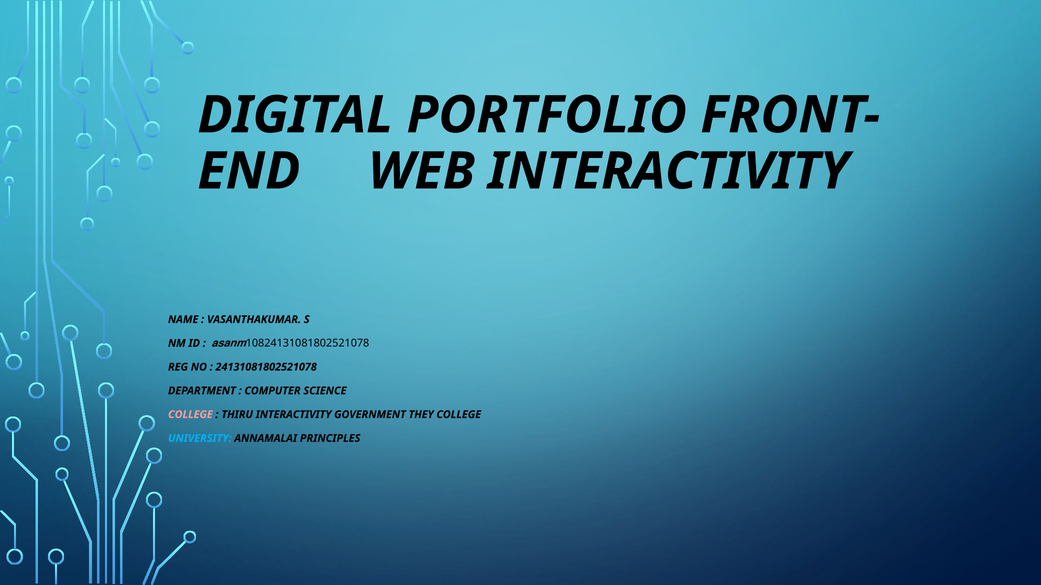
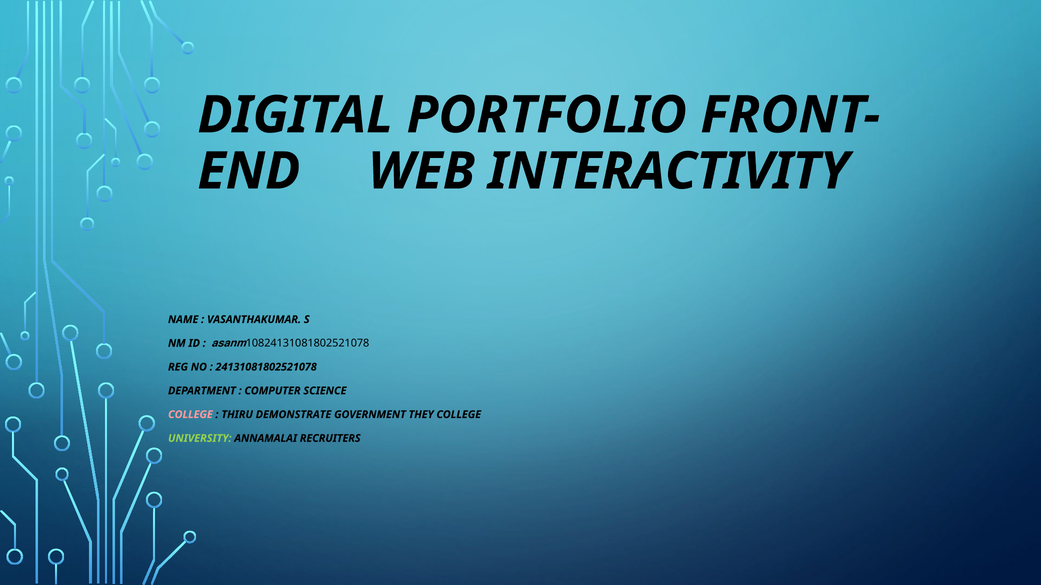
THIRU INTERACTIVITY: INTERACTIVITY -> DEMONSTRATE
UNIVERSITY colour: light blue -> light green
PRINCIPLES: PRINCIPLES -> RECRUITERS
